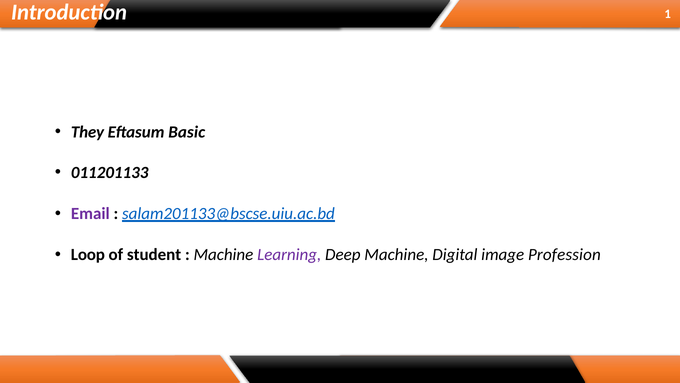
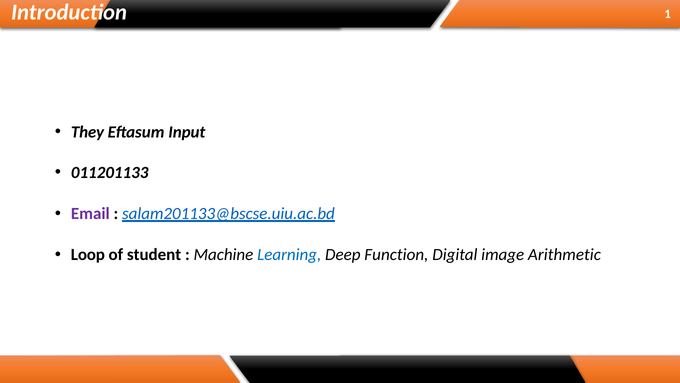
Basic: Basic -> Input
Learning colour: purple -> blue
Deep Machine: Machine -> Function
Profession: Profession -> Arithmetic
